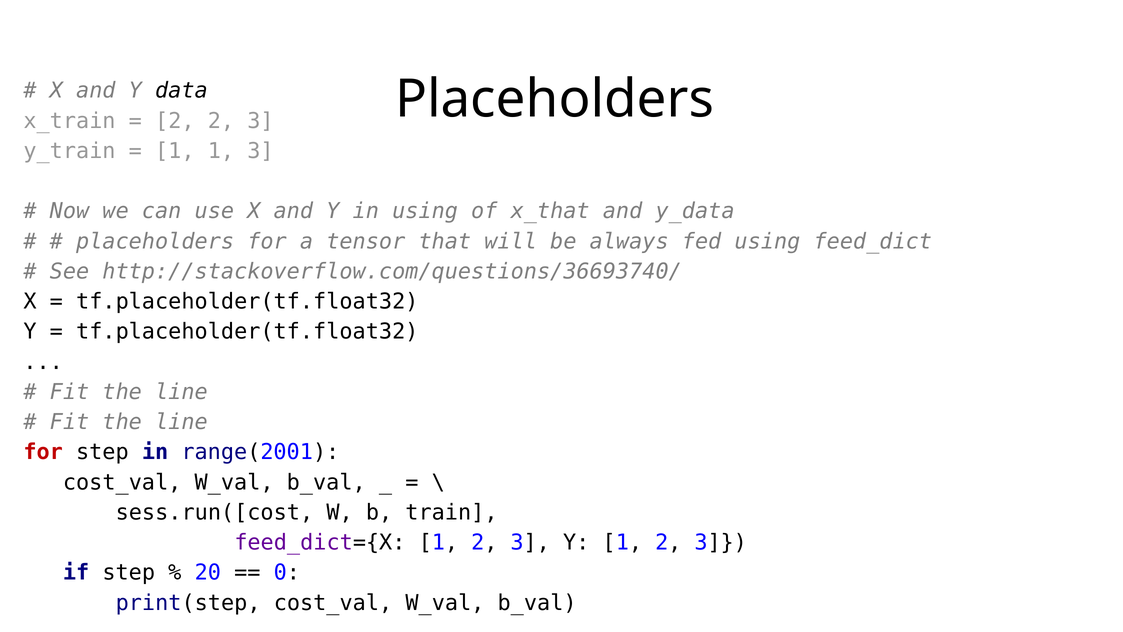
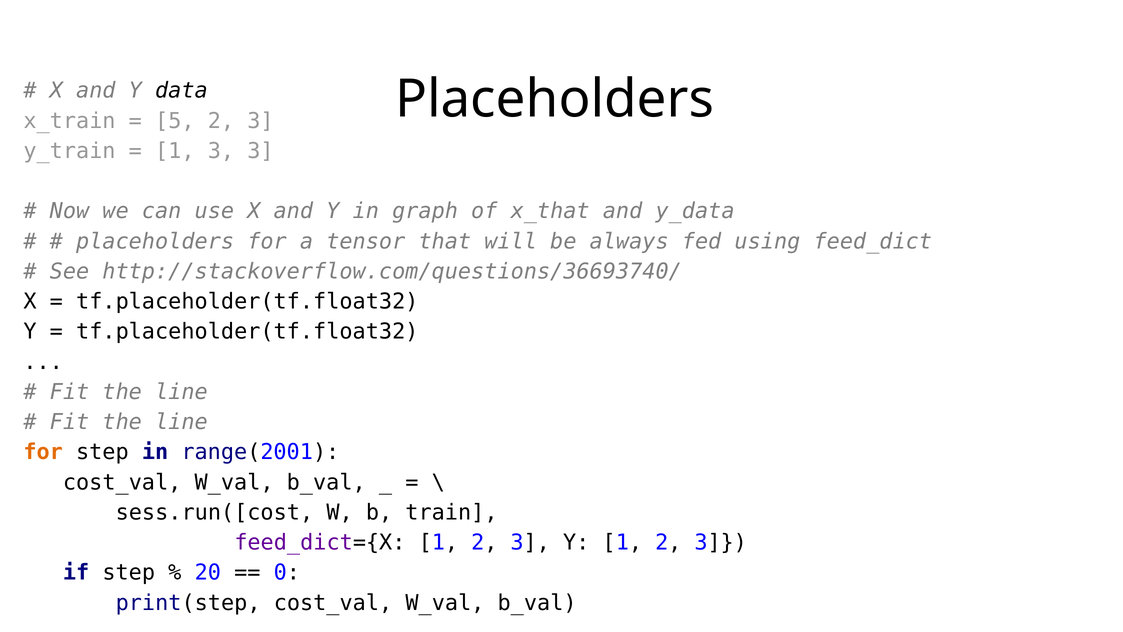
2 at (175, 121): 2 -> 5
1 1: 1 -> 3
in using: using -> graph
for at (43, 452) colour: red -> orange
